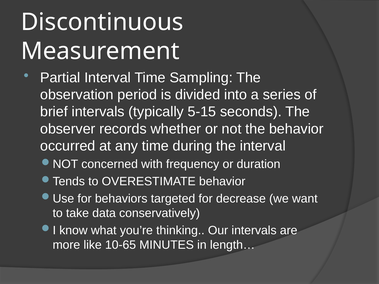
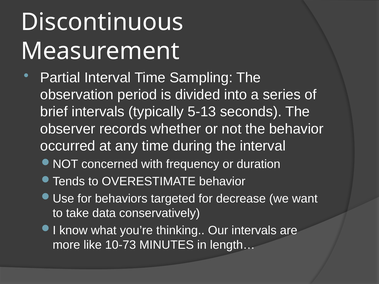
5-15: 5-15 -> 5-13
10-65: 10-65 -> 10-73
